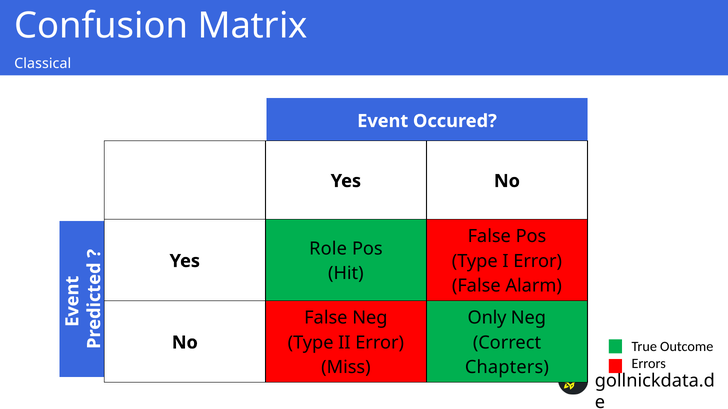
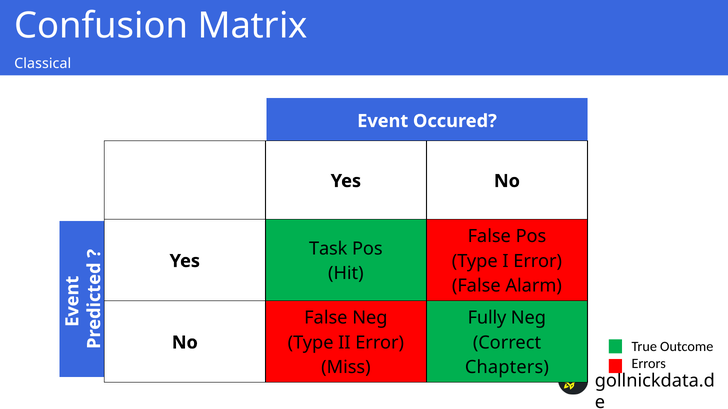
Role: Role -> Task
Only: Only -> Fully
